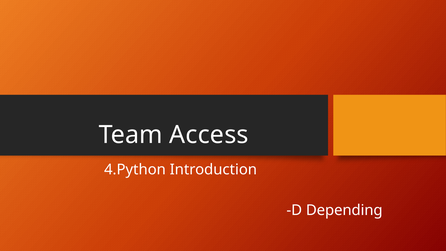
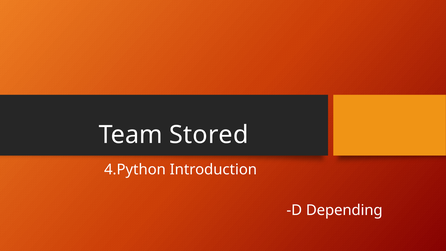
Access: Access -> Stored
